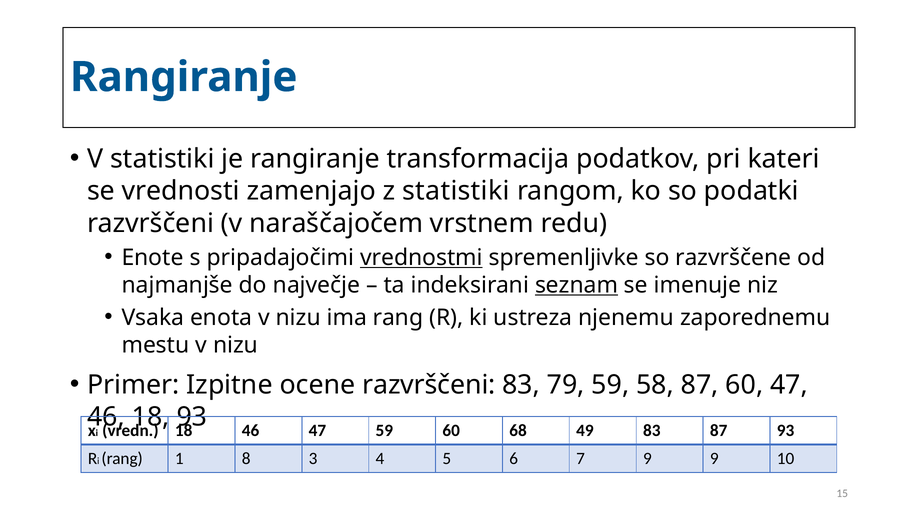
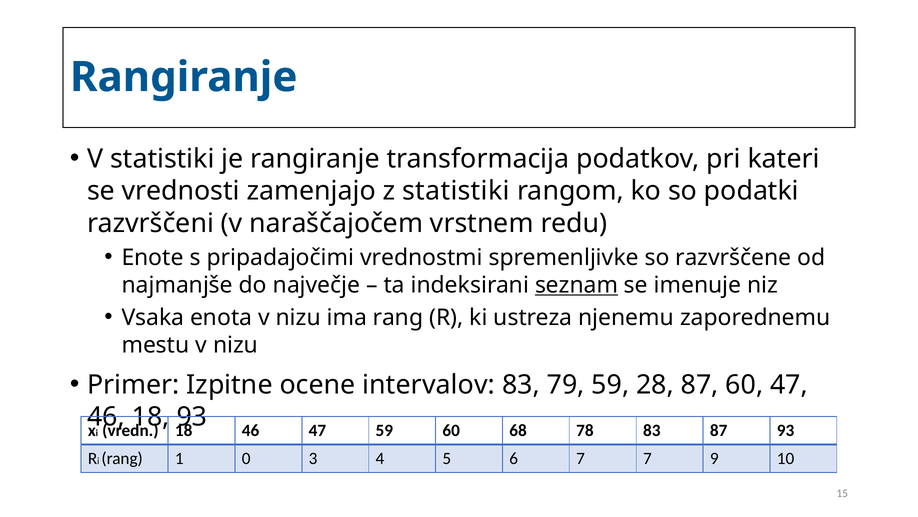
vrednostmi underline: present -> none
ocene razvrščeni: razvrščeni -> intervalov
58: 58 -> 28
49: 49 -> 78
8: 8 -> 0
7 9: 9 -> 7
